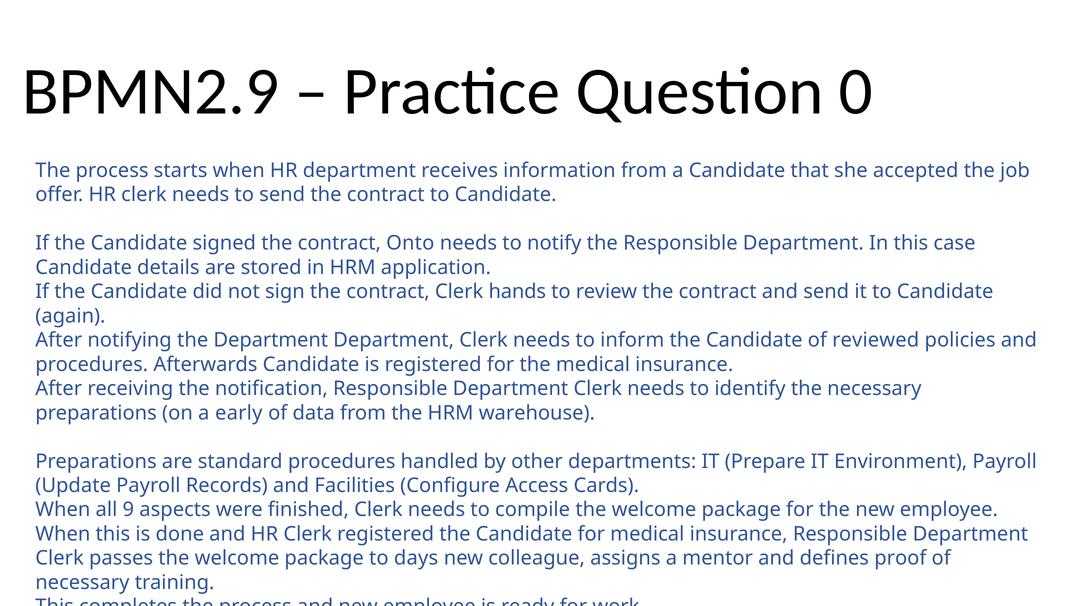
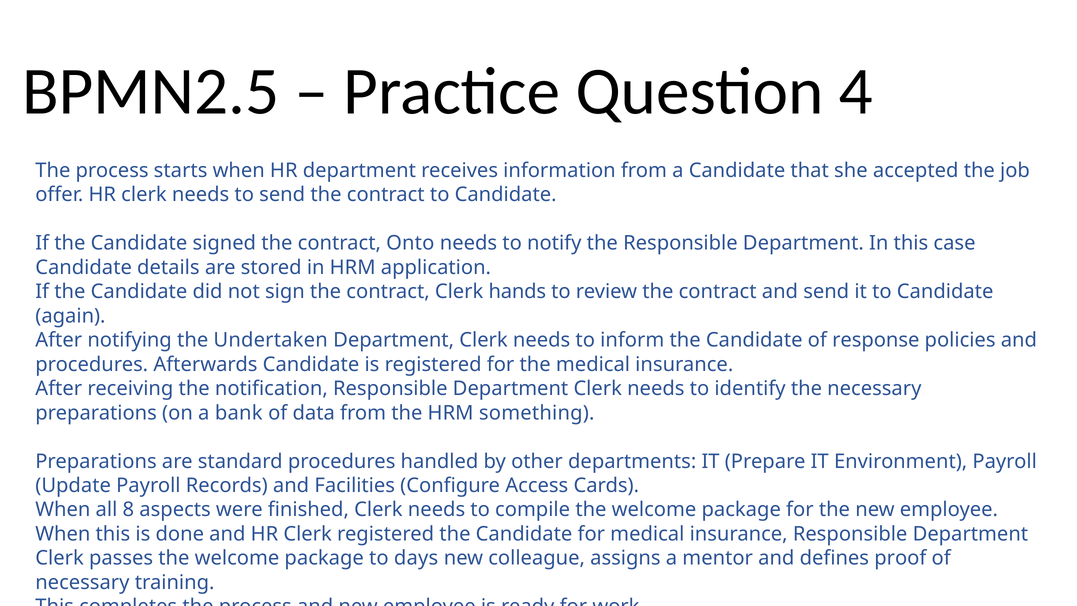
BPMN2.9: BPMN2.9 -> BPMN2.5
0: 0 -> 4
the Department: Department -> Undertaken
reviewed: reviewed -> response
early: early -> bank
warehouse: warehouse -> something
9: 9 -> 8
